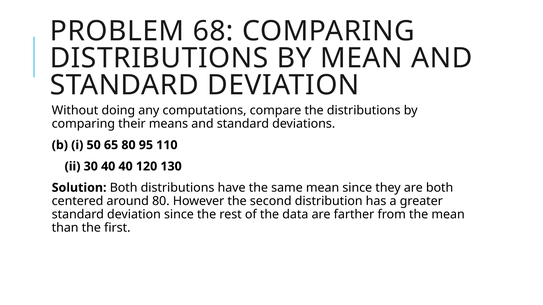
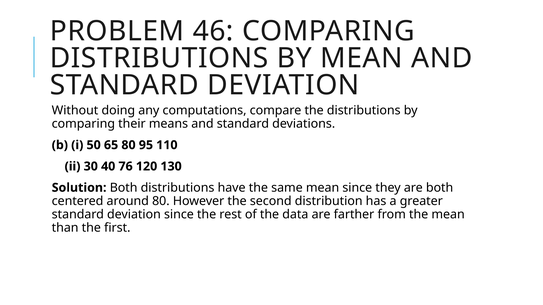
68: 68 -> 46
40 40: 40 -> 76
